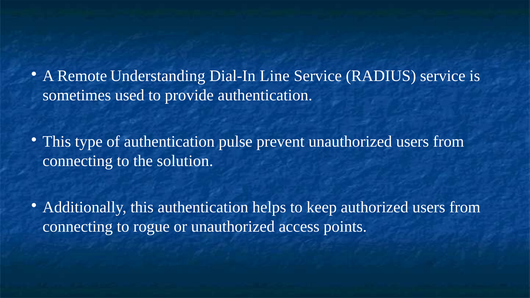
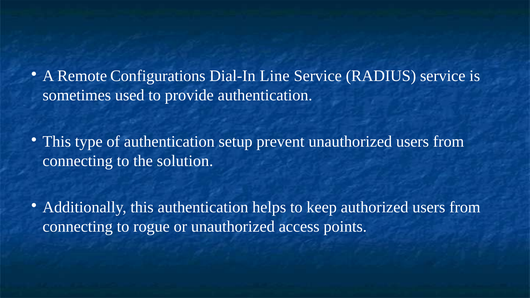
Understanding: Understanding -> Configurations
pulse: pulse -> setup
